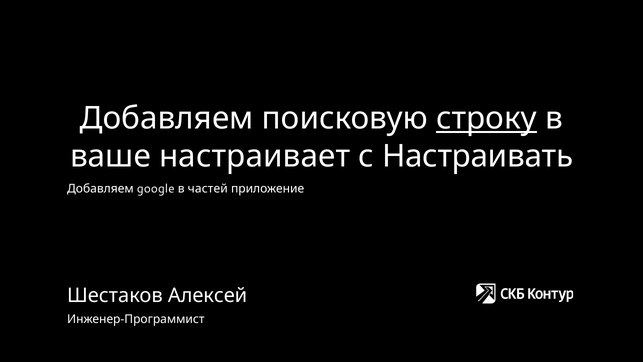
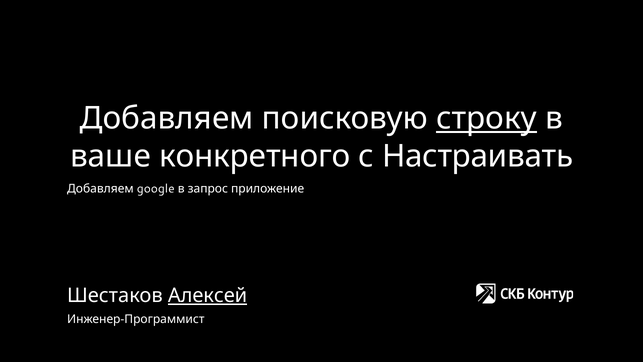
настраивает: настраивает -> конкретного
частей: частей -> запрос
Алексей underline: none -> present
